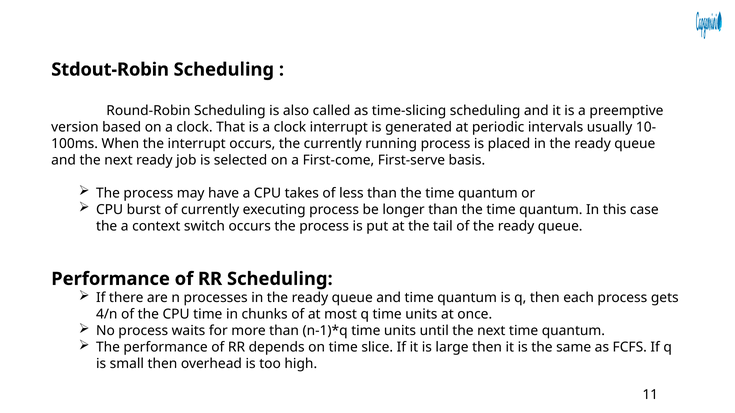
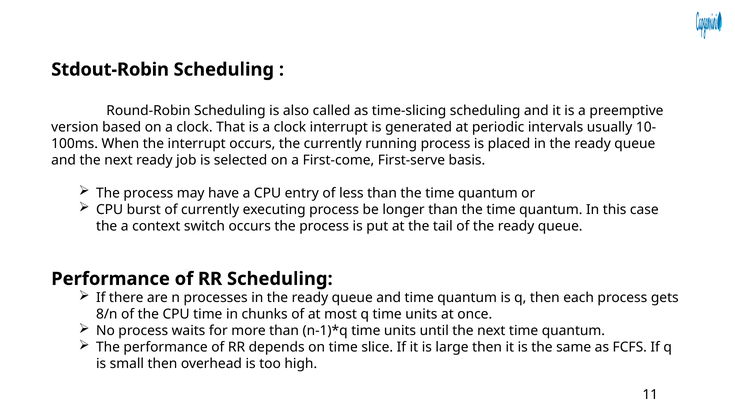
takes: takes -> entry
4/n: 4/n -> 8/n
